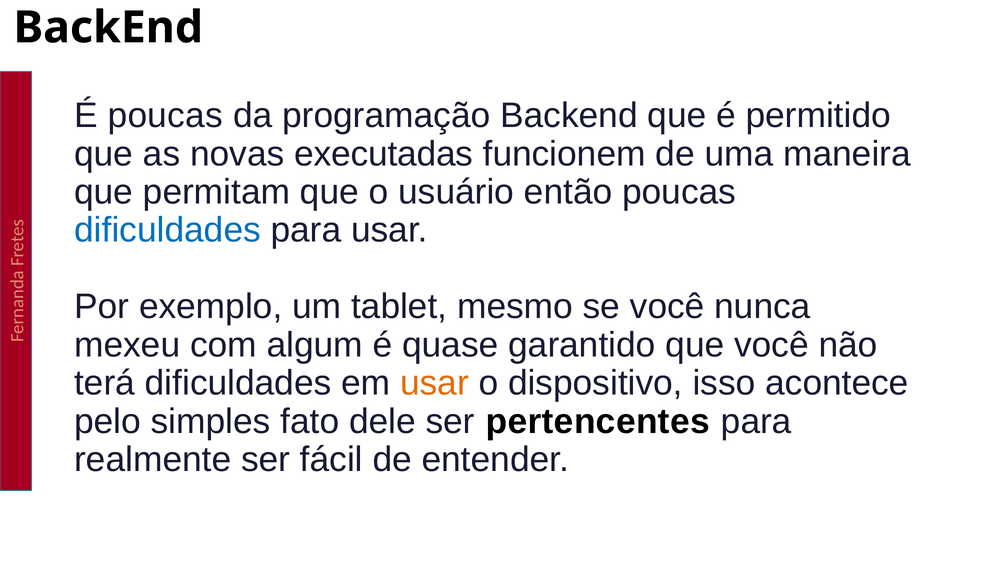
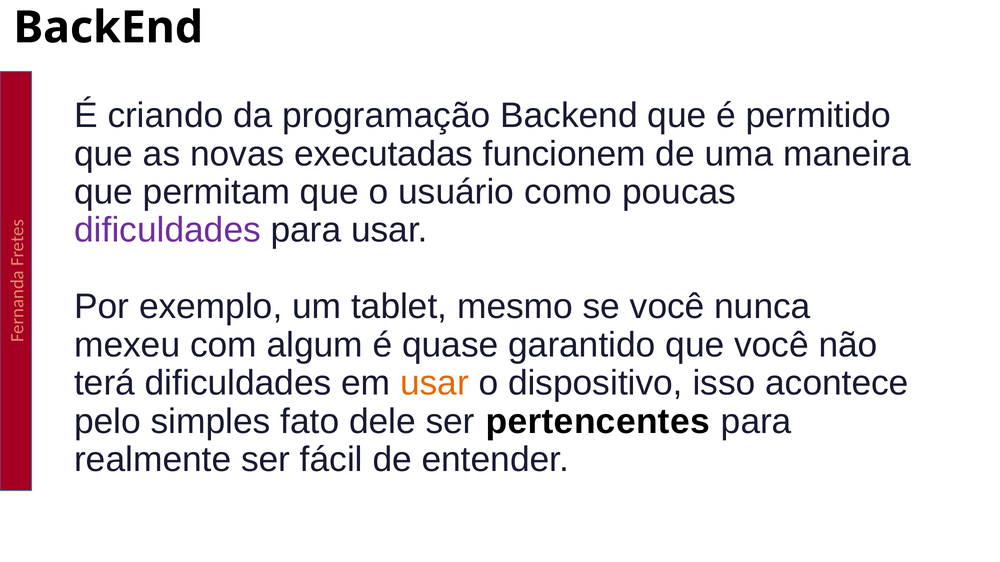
É poucas: poucas -> criando
então: então -> como
dificuldades at (168, 231) colour: blue -> purple
